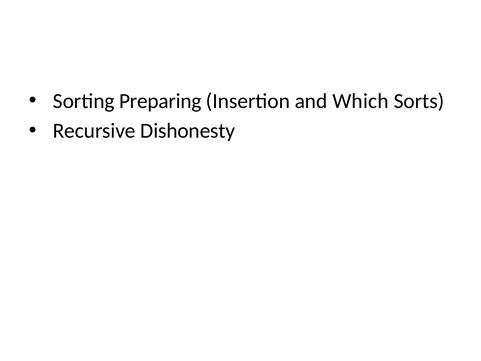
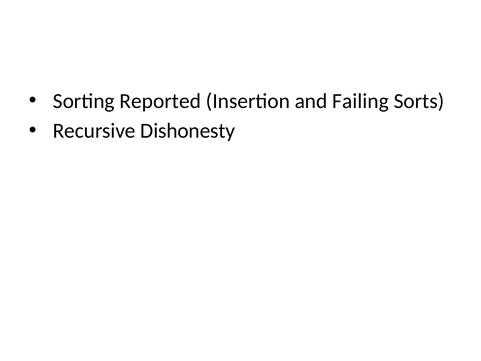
Preparing: Preparing -> Reported
Which: Which -> Failing
